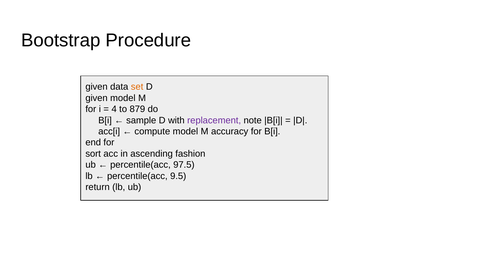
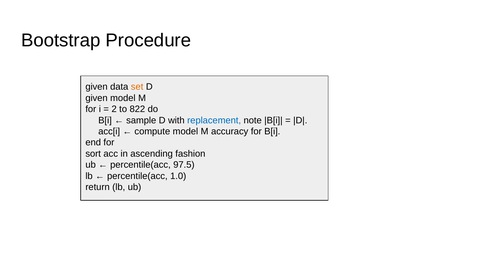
4: 4 -> 2
879: 879 -> 822
replacement colour: purple -> blue
9.5: 9.5 -> 1.0
